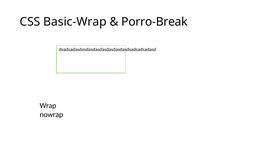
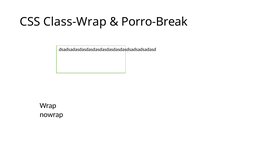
Basic-Wrap: Basic-Wrap -> Class-Wrap
